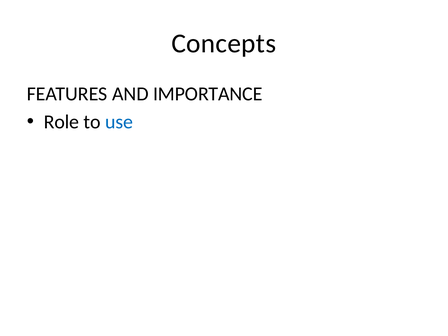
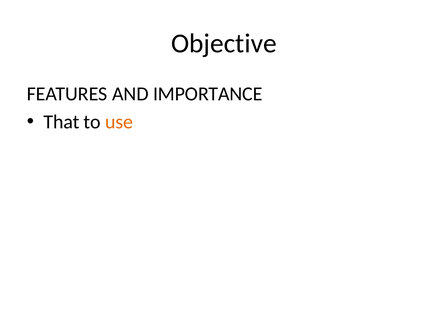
Concepts: Concepts -> Objective
Role: Role -> That
use colour: blue -> orange
